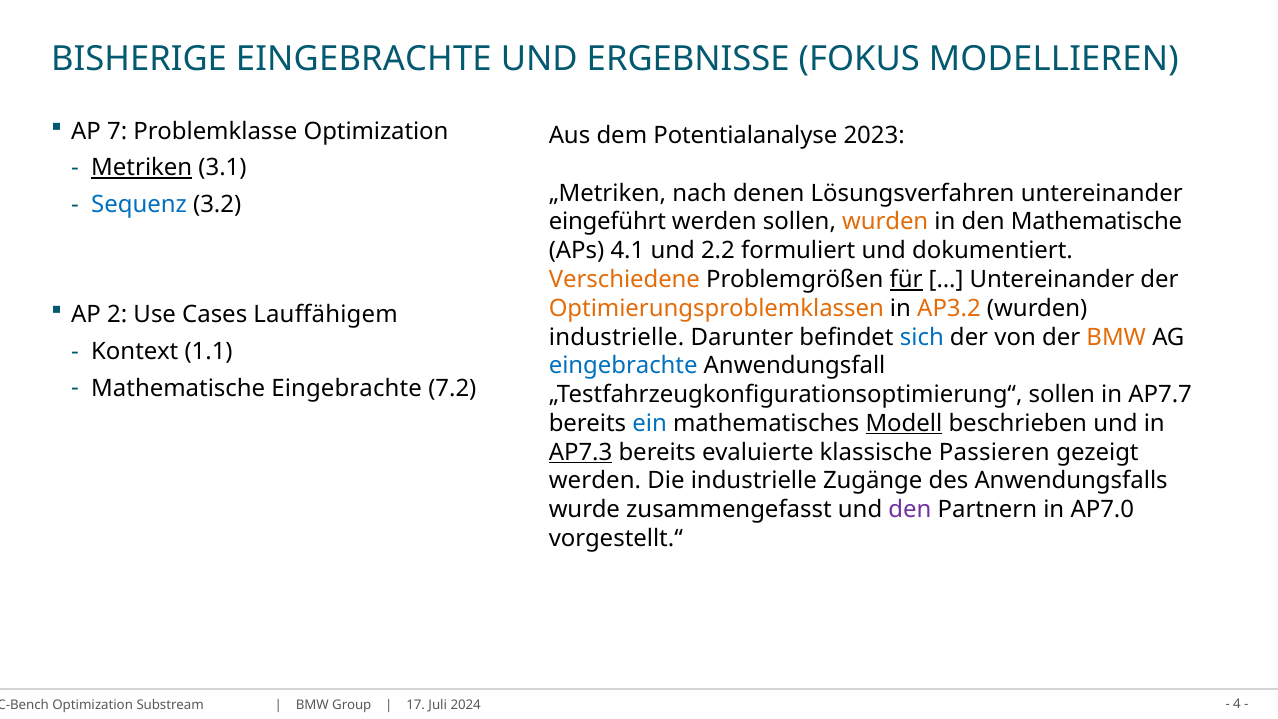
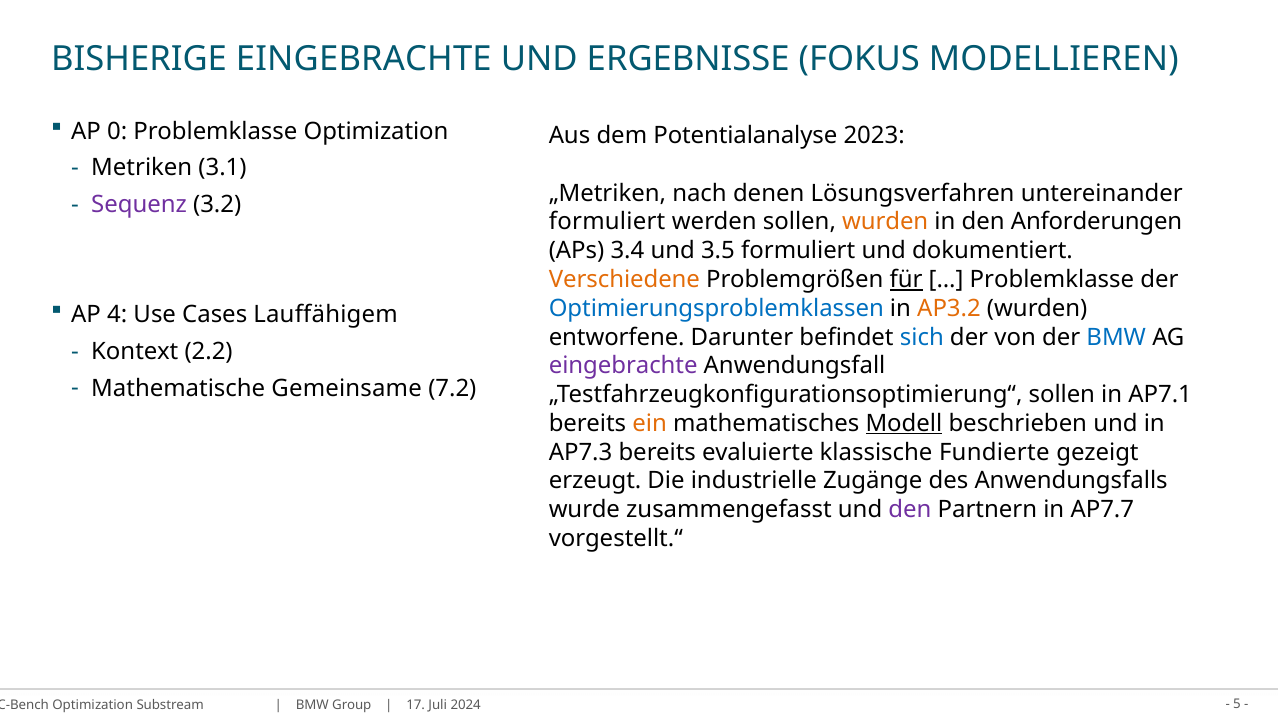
7: 7 -> 0
Metriken underline: present -> none
Sequenz colour: blue -> purple
eingeführt at (607, 222): eingeführt -> formuliert
den Mathematische: Mathematische -> Anforderungen
4.1: 4.1 -> 3.4
2.2: 2.2 -> 3.5
Untereinander at (1052, 280): Untereinander -> Problemklasse
Optimierungsproblemklassen colour: orange -> blue
2: 2 -> 4
industrielle at (617, 337): industrielle -> entworfene
BMW at (1116, 337) colour: orange -> blue
1.1: 1.1 -> 2.2
eingebrachte at (623, 366) colour: blue -> purple
Mathematische Eingebrachte: Eingebrachte -> Gemeinsame
AP7.7: AP7.7 -> AP7.1
ein colour: blue -> orange
AP7.3 underline: present -> none
Passieren: Passieren -> Fundierte
werden at (595, 481): werden -> erzeugt
AP7.0: AP7.0 -> AP7.7
4: 4 -> 5
